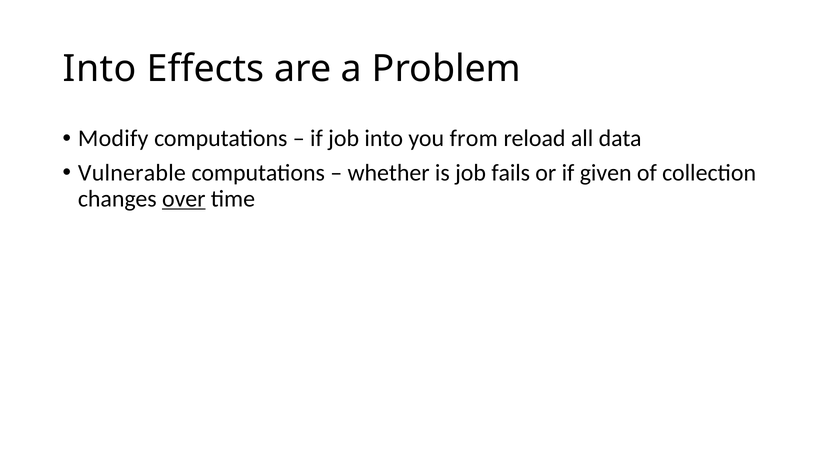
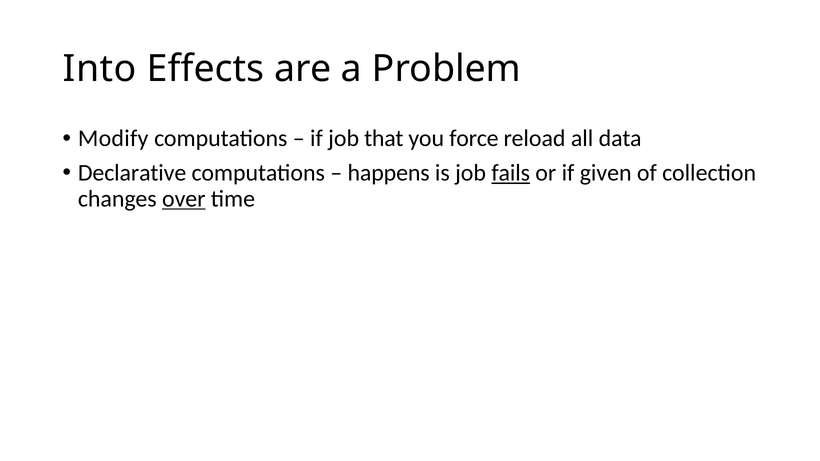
job into: into -> that
from: from -> force
Vulnerable: Vulnerable -> Declarative
whether: whether -> happens
fails underline: none -> present
